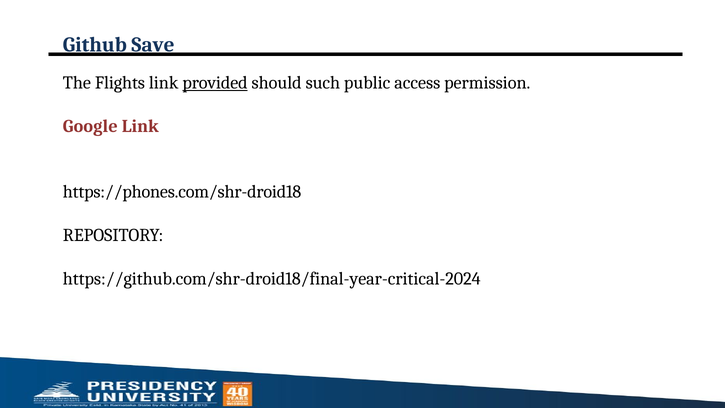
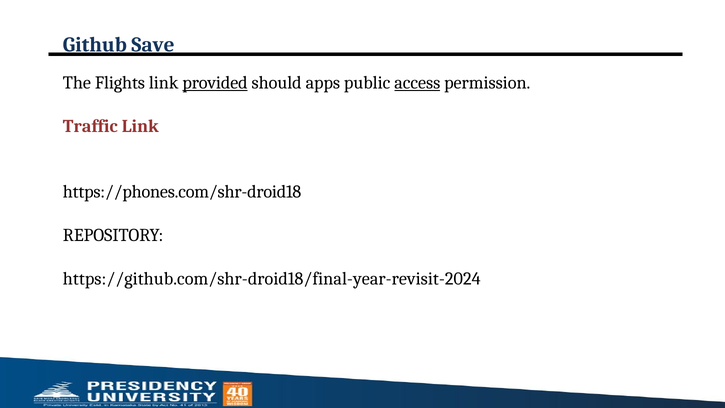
such: such -> apps
access underline: none -> present
Google: Google -> Traffic
https://github.com/shr-droid18/final-year-critical-2024: https://github.com/shr-droid18/final-year-critical-2024 -> https://github.com/shr-droid18/final-year-revisit-2024
